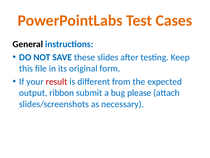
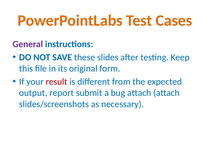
General colour: black -> purple
ribbon: ribbon -> report
bug please: please -> attach
